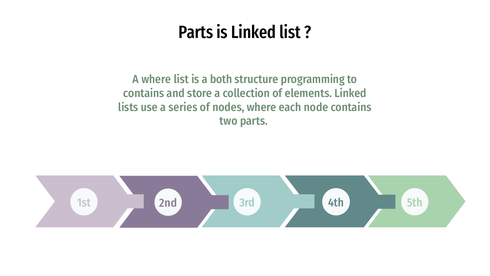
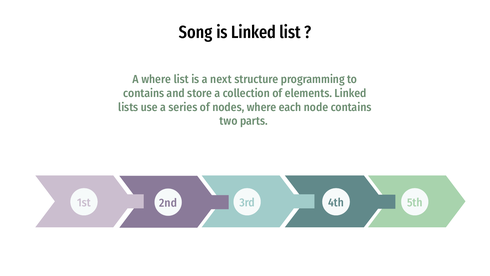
Parts at (196, 32): Parts -> Song
both: both -> next
